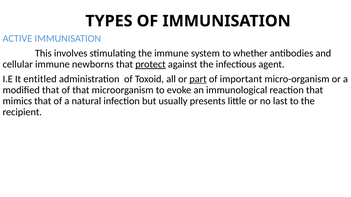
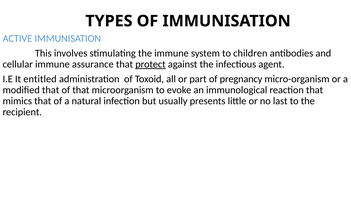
whether: whether -> children
newborns: newborns -> assurance
part underline: present -> none
important: important -> pregnancy
